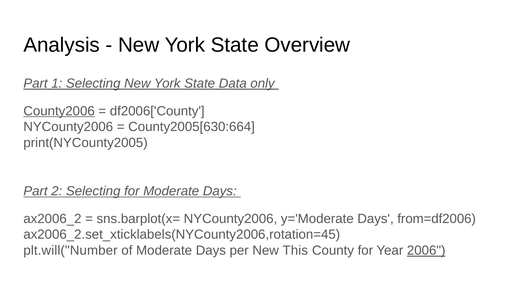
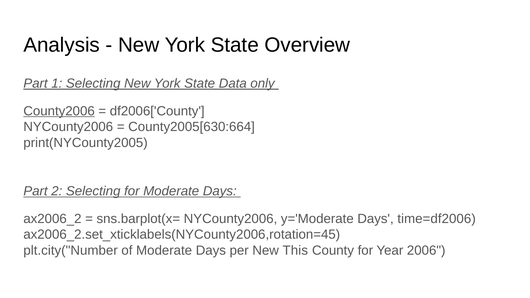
from=df2006: from=df2006 -> time=df2006
plt.will("Number: plt.will("Number -> plt.city("Number
2006 underline: present -> none
